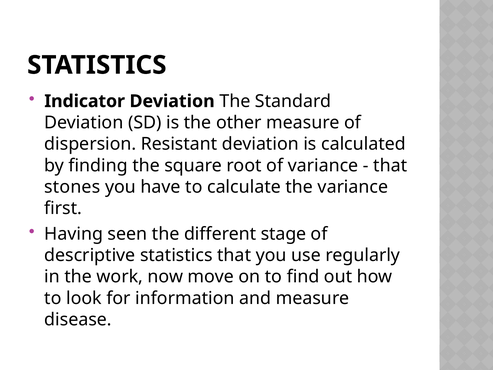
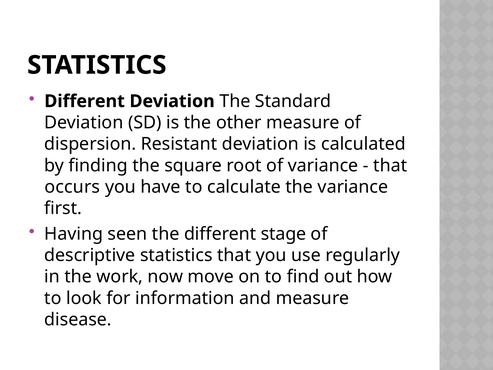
Indicator at (85, 101): Indicator -> Different
stones: stones -> occurs
